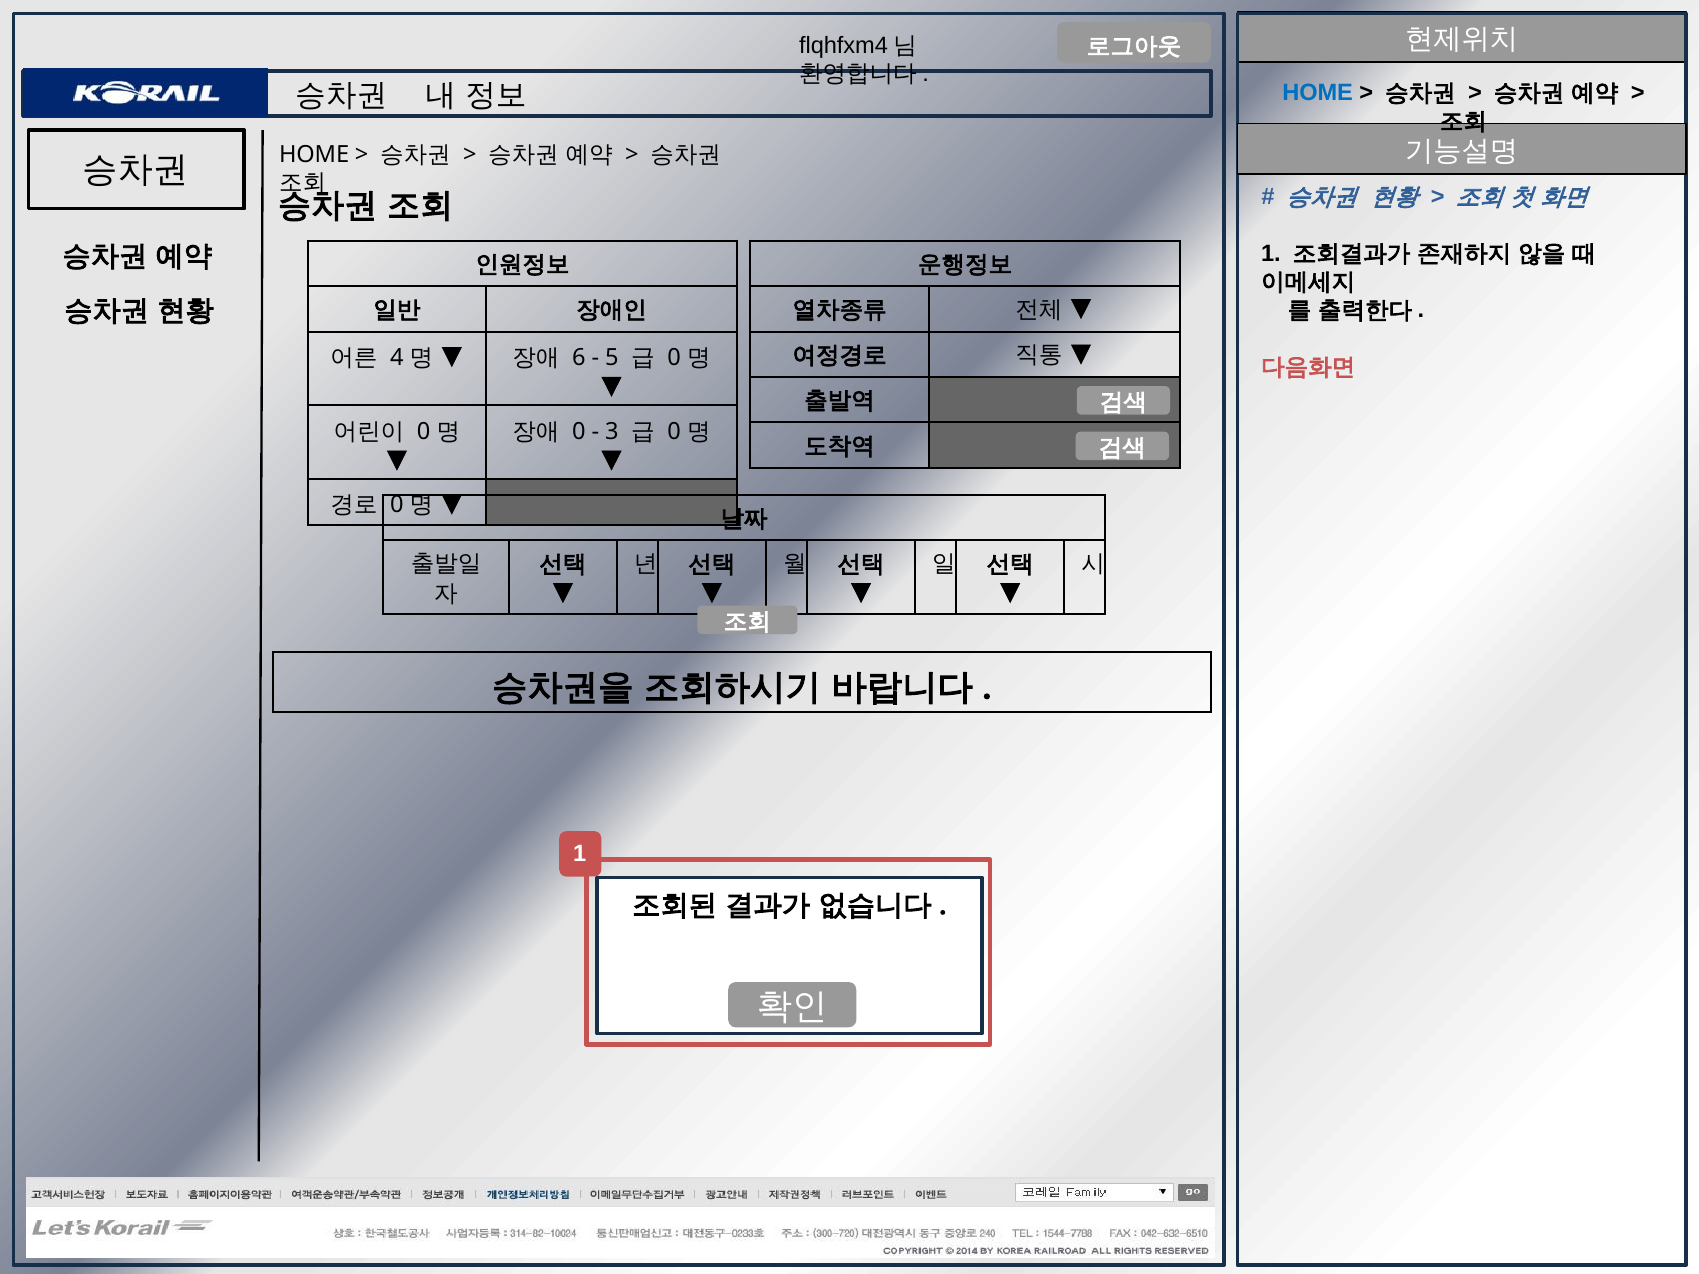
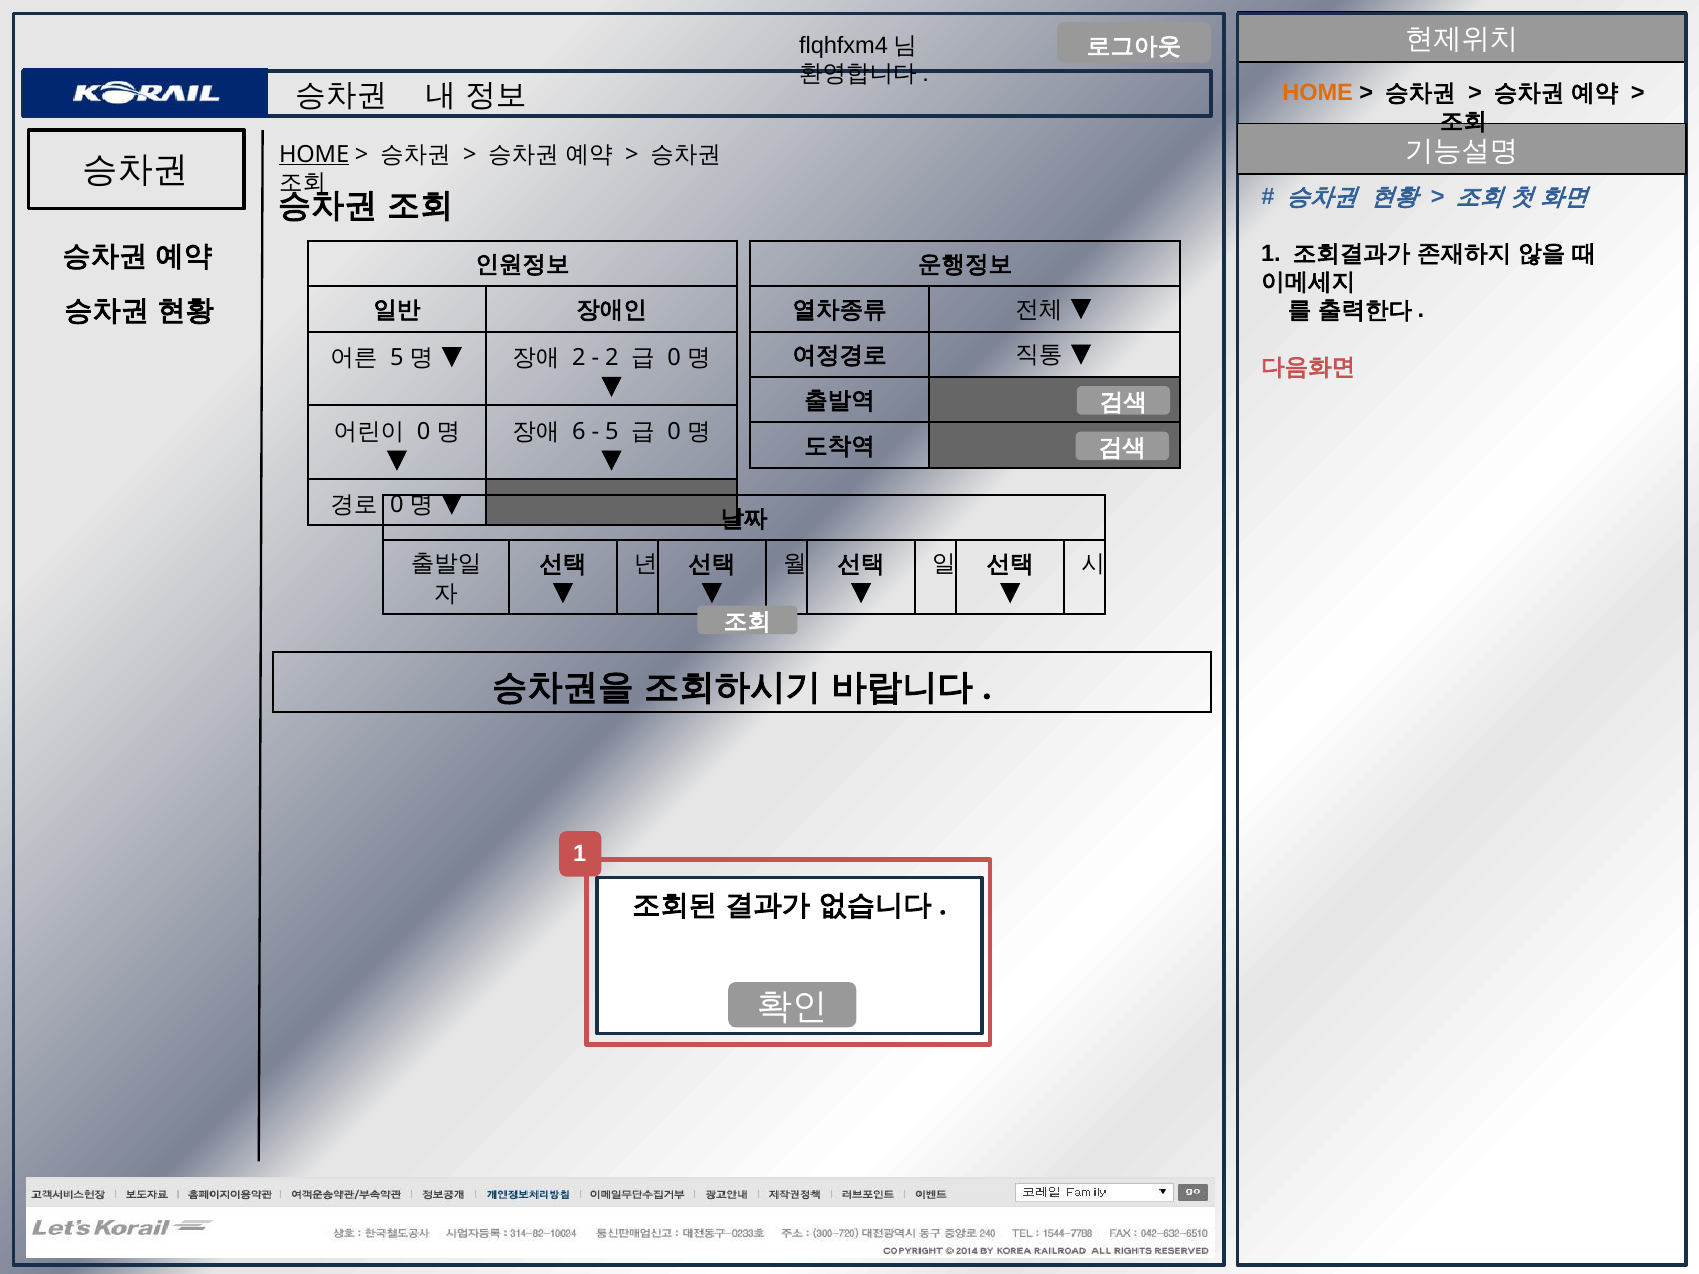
HOME at (1318, 93) colour: blue -> orange
HOME at (314, 154) underline: none -> present
4 at (397, 358): 4 -> 5
6 at (579, 358): 6 -> 2
5 at (612, 358): 5 -> 2
0 at (579, 431): 0 -> 6
3 at (612, 431): 3 -> 5
